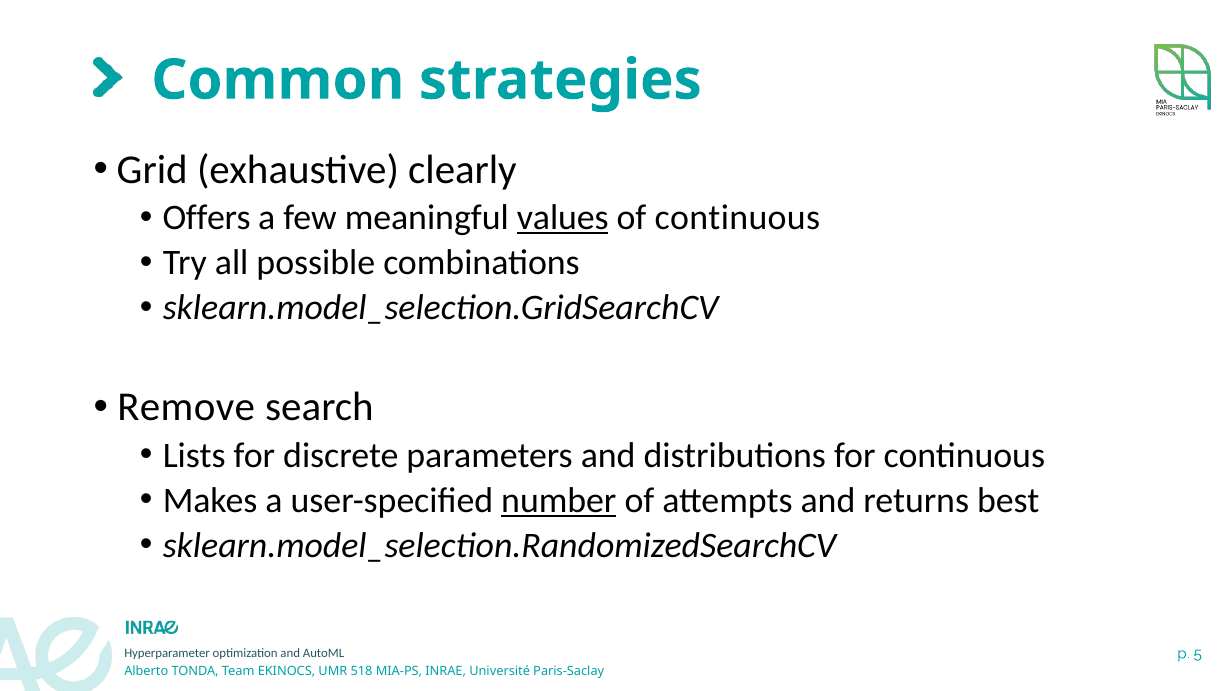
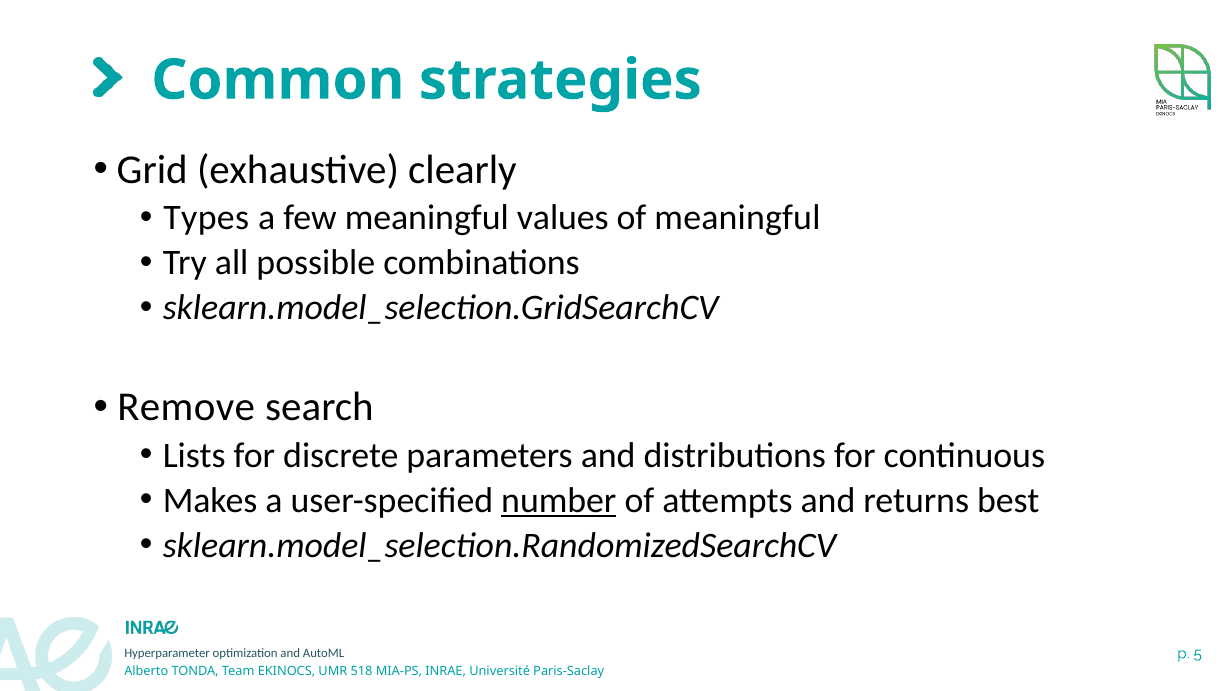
Offers: Offers -> Types
values underline: present -> none
of continuous: continuous -> meaningful
